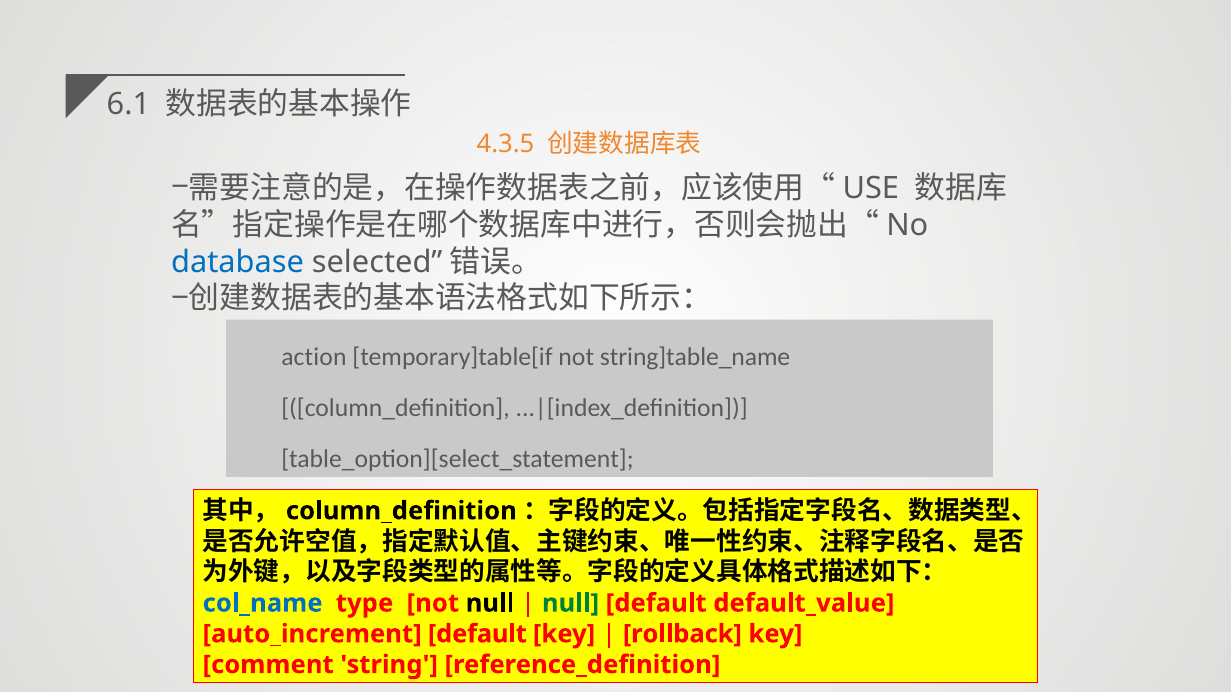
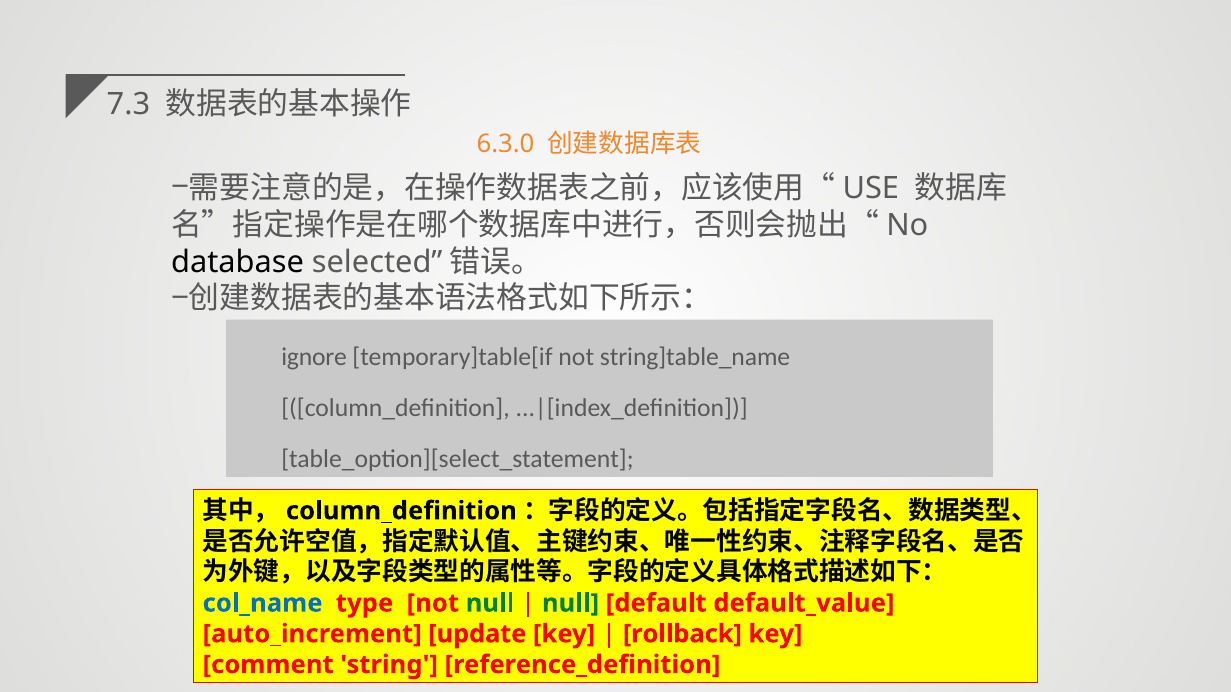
6.1: 6.1 -> 7.3
4.3.5: 4.3.5 -> 6.3.0
database colour: blue -> black
action: action -> ignore
null at (490, 603) colour: black -> green
auto_increment default: default -> update
